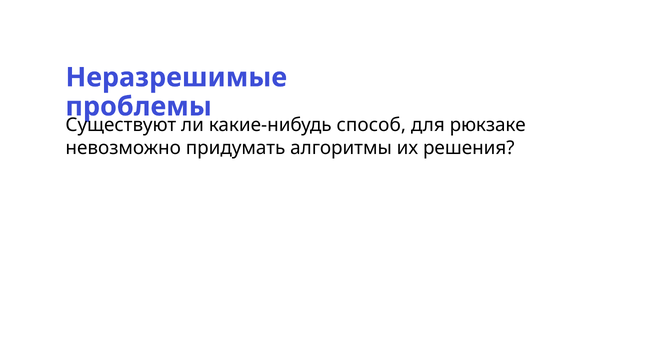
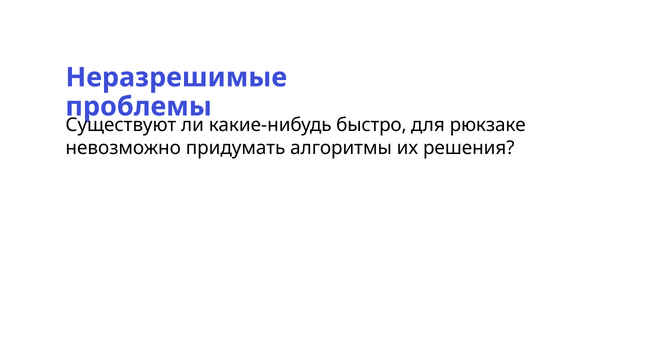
способ: способ -> быстро
